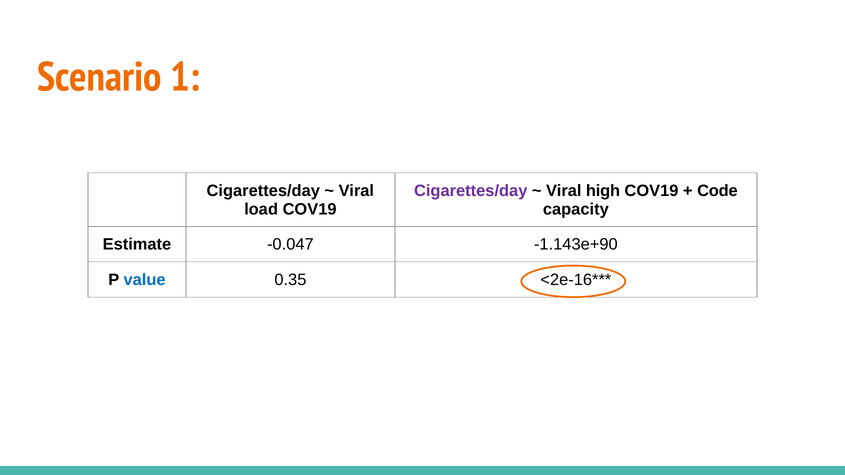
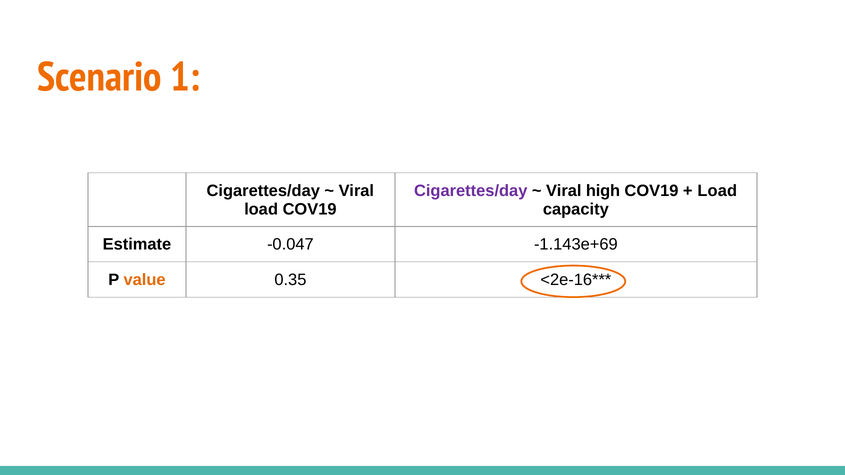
Code at (717, 191): Code -> Load
-1.143e+90: -1.143e+90 -> -1.143e+69
value colour: blue -> orange
